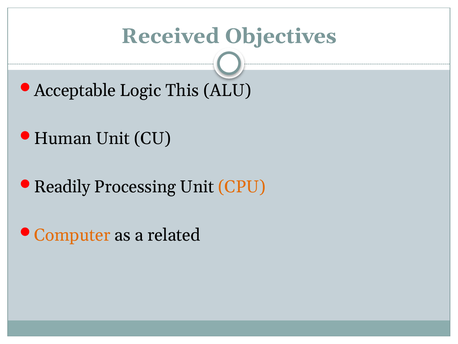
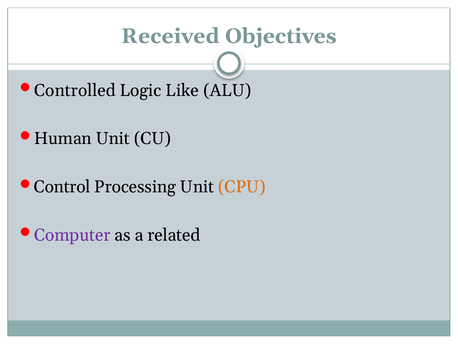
Acceptable: Acceptable -> Controlled
This: This -> Like
Readily: Readily -> Control
Computer colour: orange -> purple
